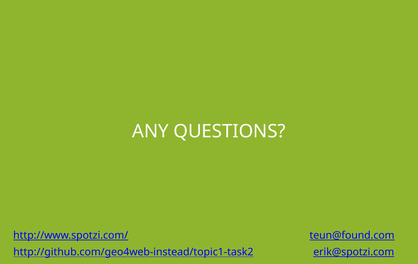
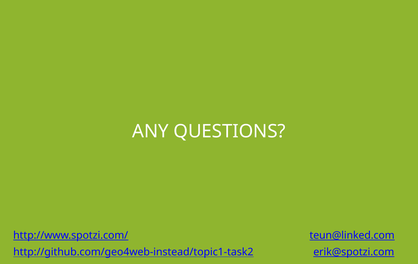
teun@found.com: teun@found.com -> teun@linked.com
